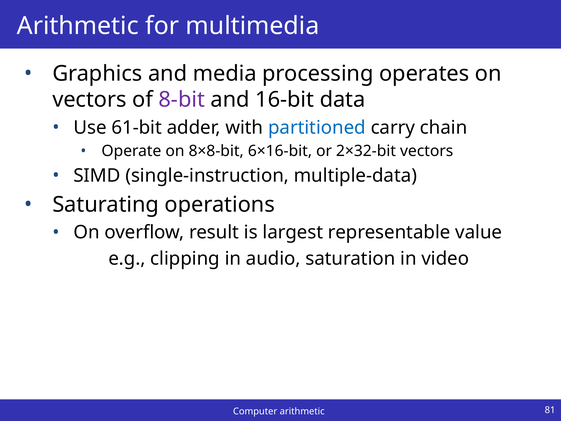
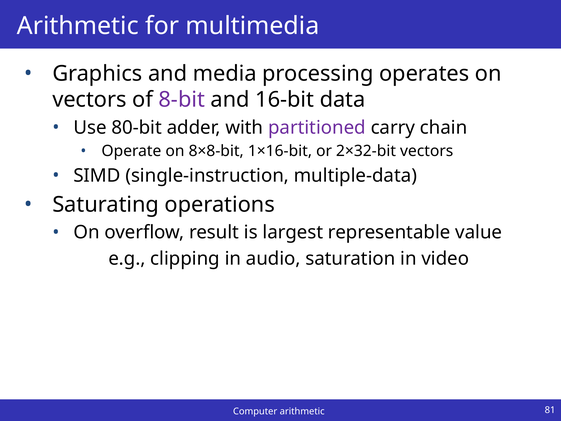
61-bit: 61-bit -> 80-bit
partitioned colour: blue -> purple
6×16-bit: 6×16-bit -> 1×16-bit
